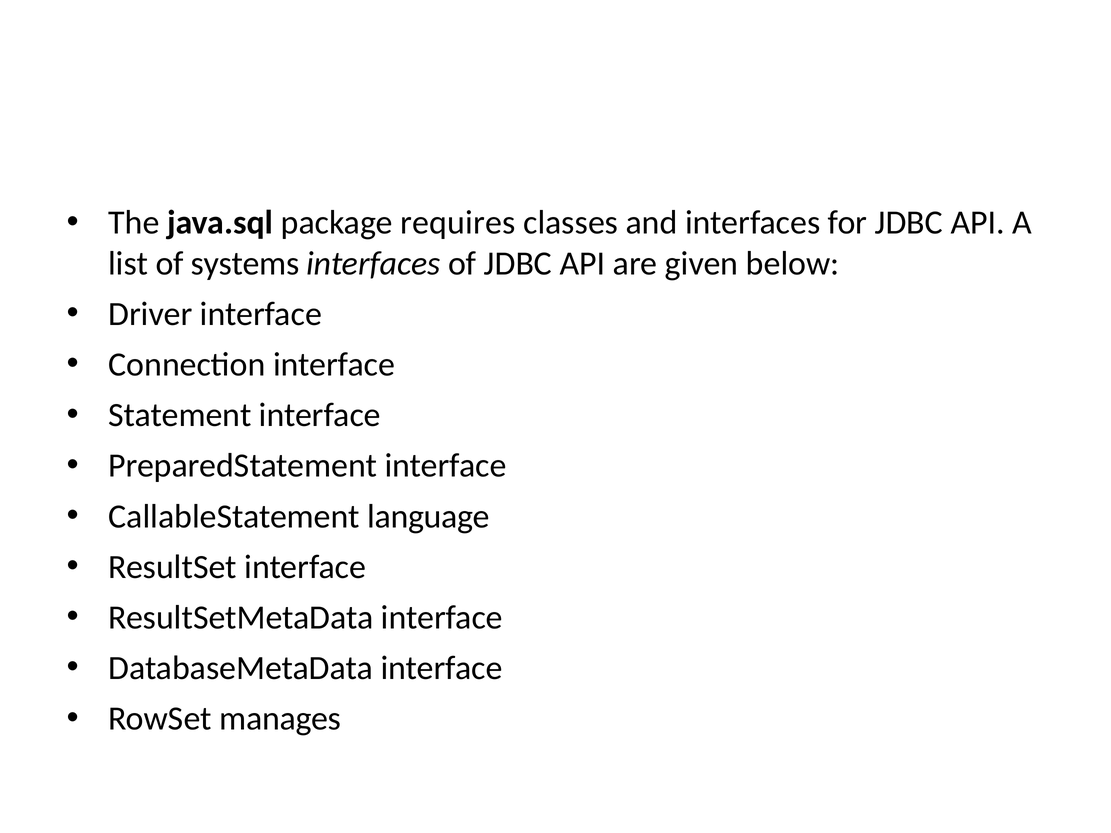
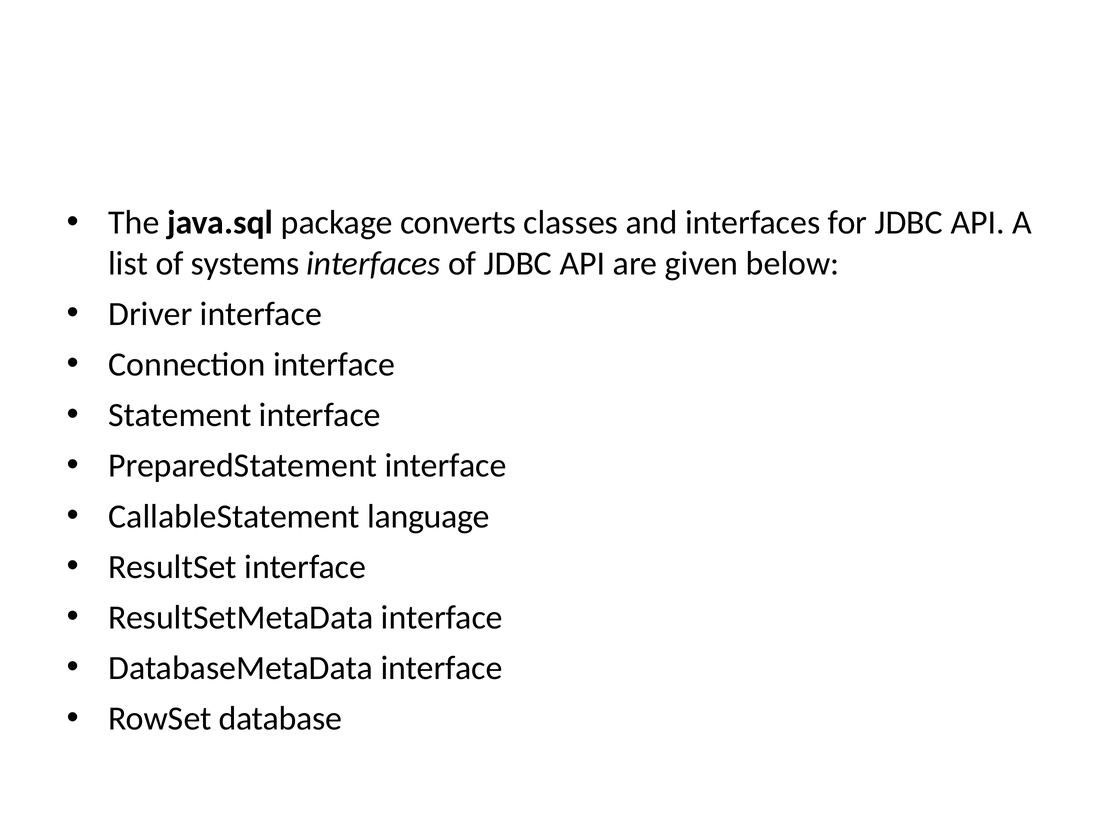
requires: requires -> converts
manages: manages -> database
